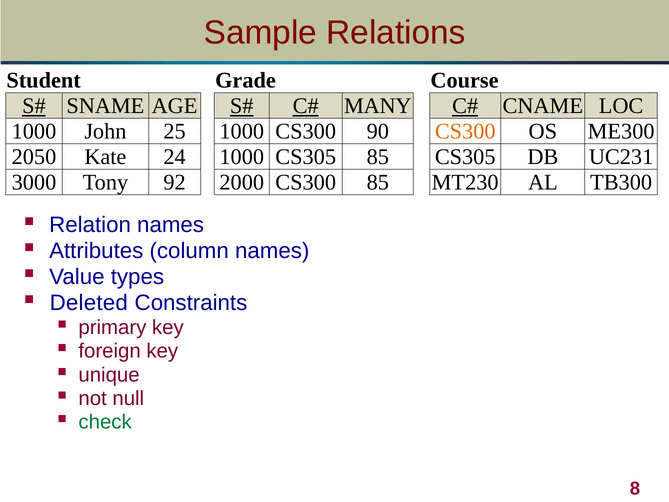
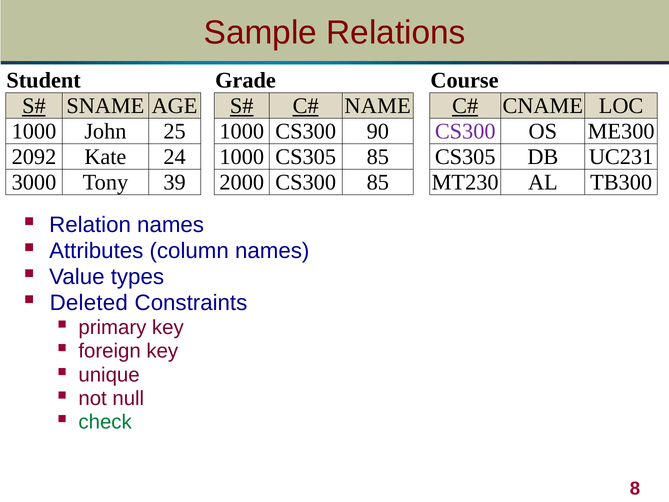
MANY: MANY -> NAME
CS300 at (465, 131) colour: orange -> purple
2050: 2050 -> 2092
92: 92 -> 39
